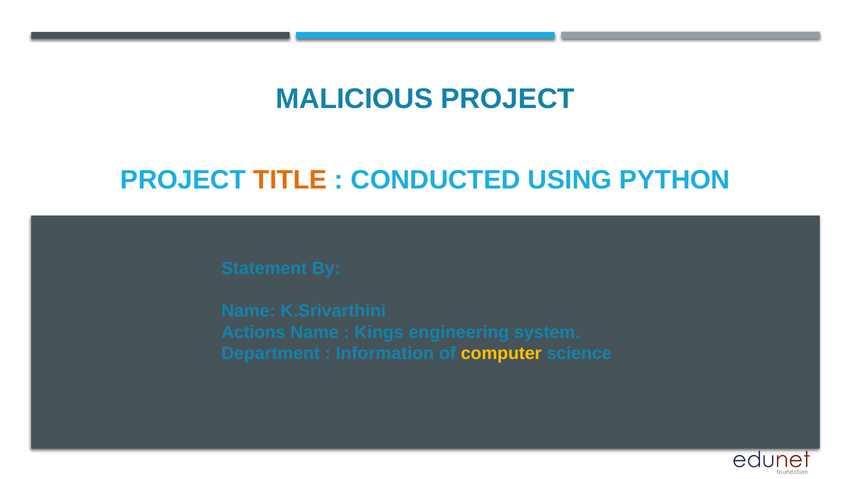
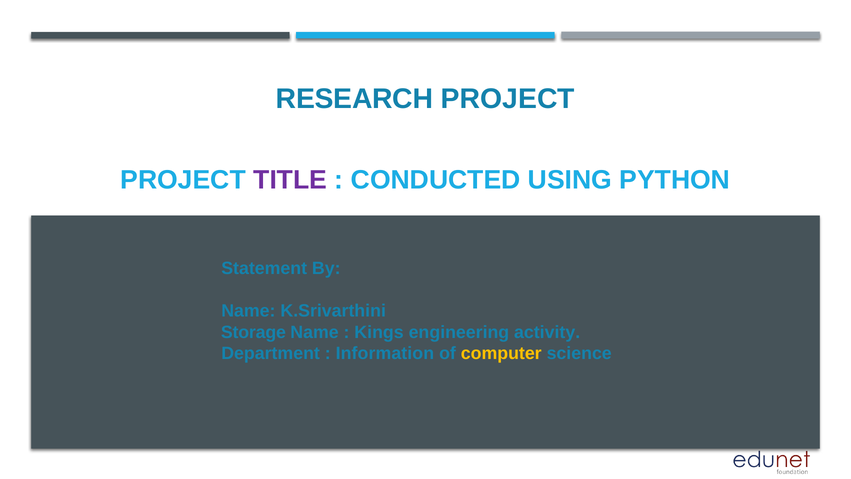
MALICIOUS: MALICIOUS -> RESEARCH
TITLE colour: orange -> purple
Actions: Actions -> Storage
system: system -> activity
